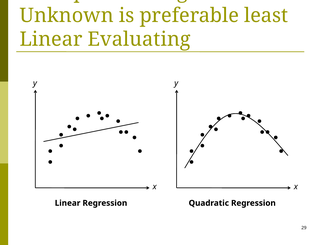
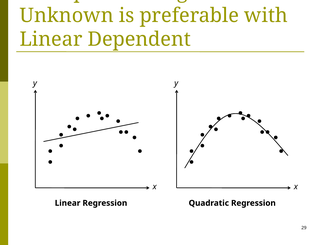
least: least -> with
Evaluating: Evaluating -> Dependent
